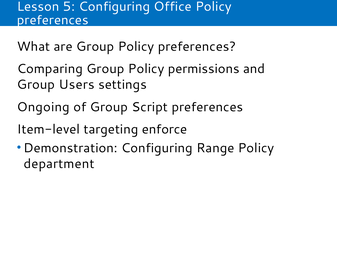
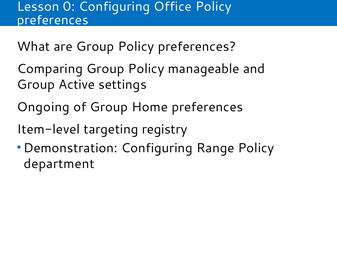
5: 5 -> 0
permissions: permissions -> manageable
Users: Users -> Active
Script: Script -> Home
enforce: enforce -> registry
